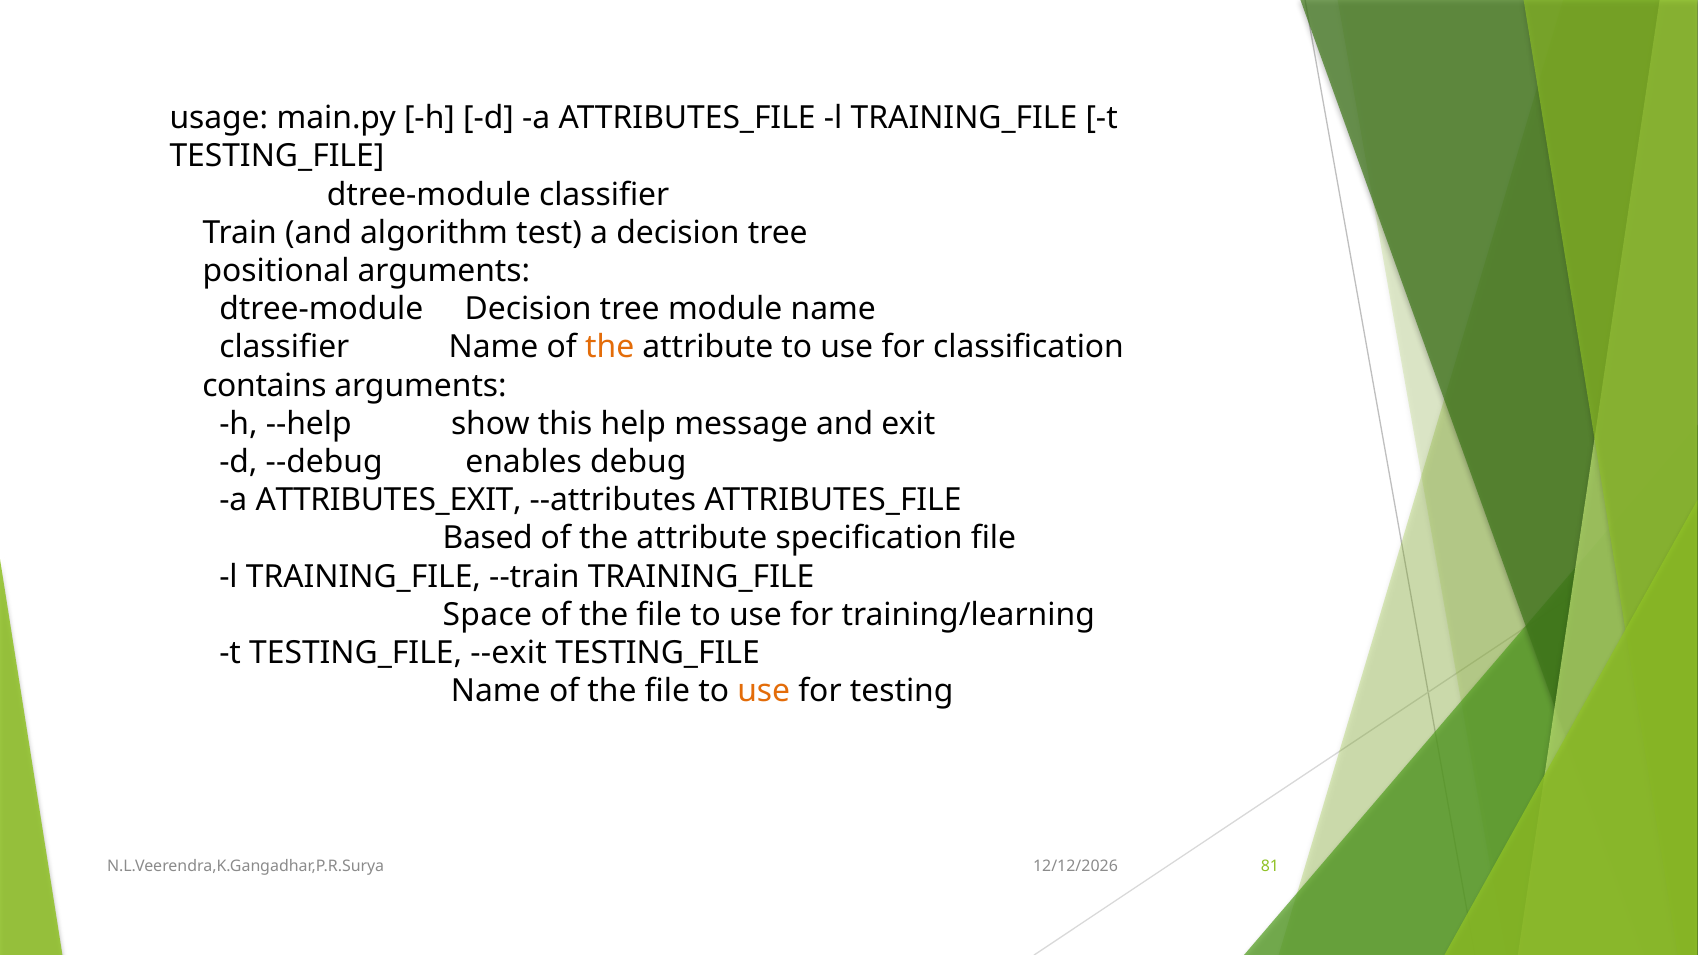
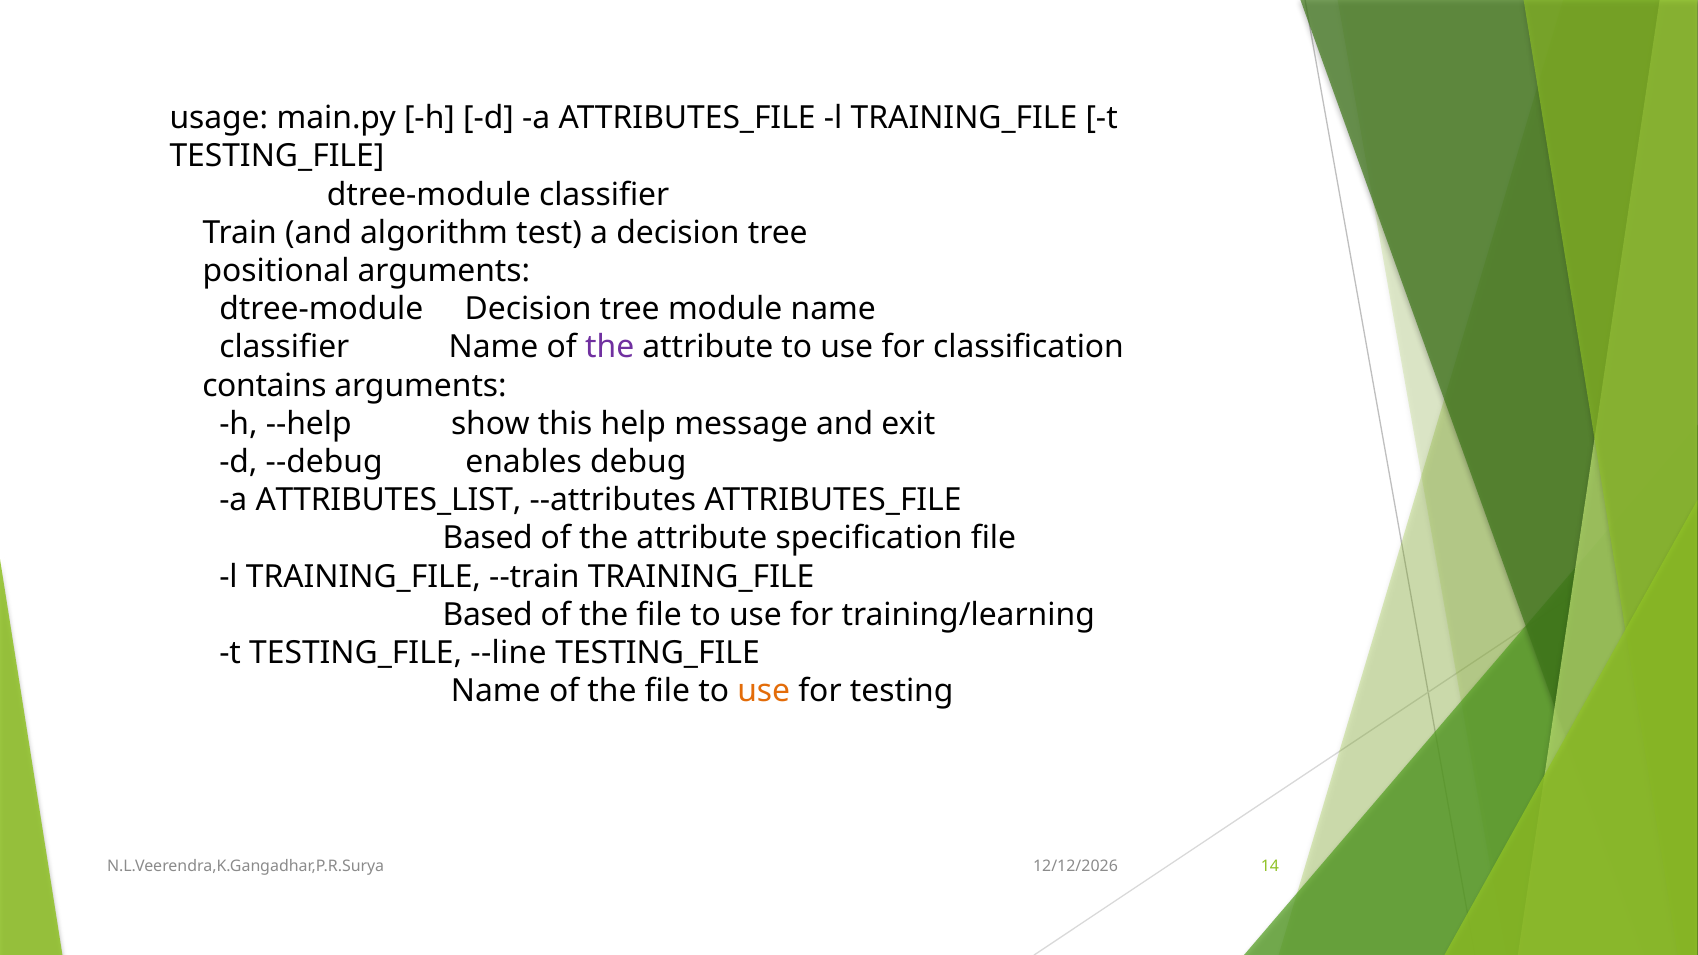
the at (610, 347) colour: orange -> purple
ATTRIBUTES_EXIT: ATTRIBUTES_EXIT -> ATTRIBUTES_LIST
Space at (487, 615): Space -> Based
--exit: --exit -> --line
81: 81 -> 14
